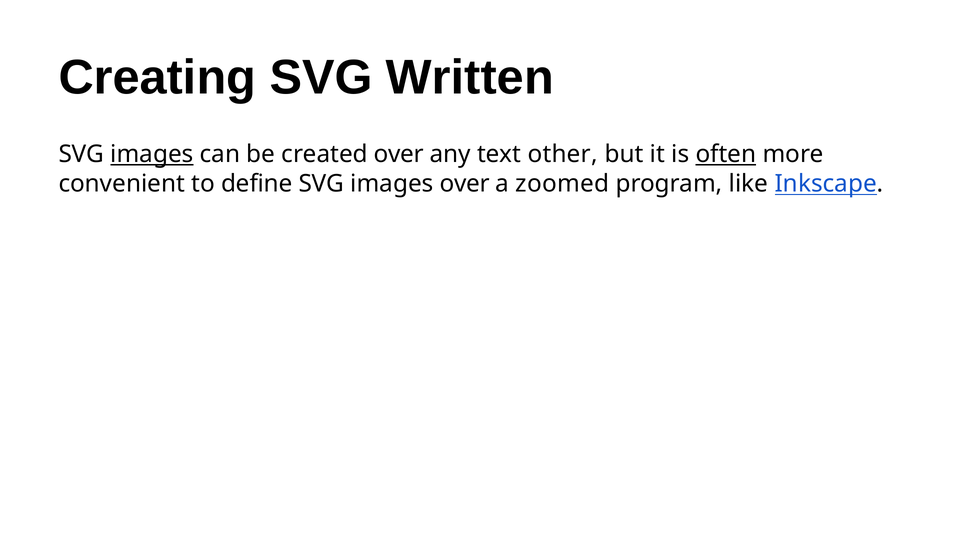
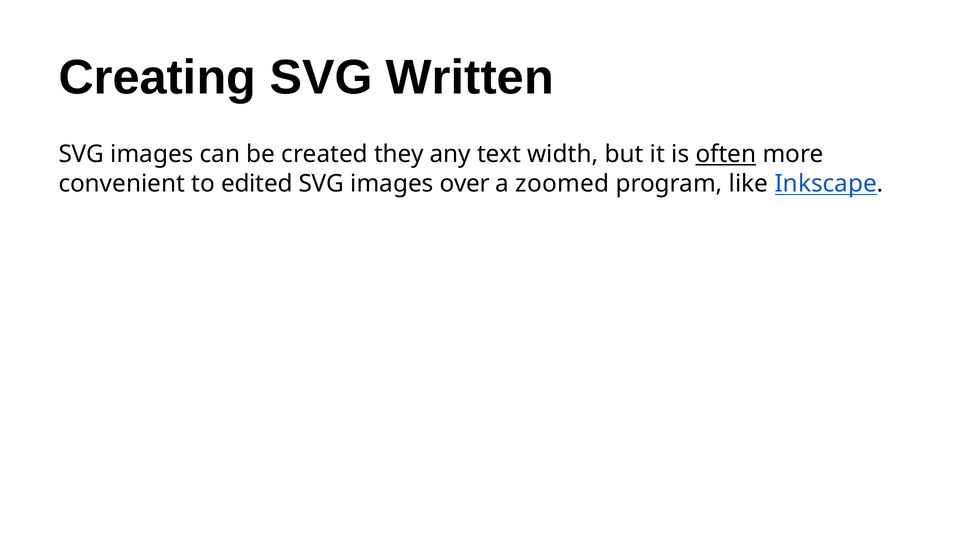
images at (152, 154) underline: present -> none
created over: over -> they
other: other -> width
define: define -> edited
